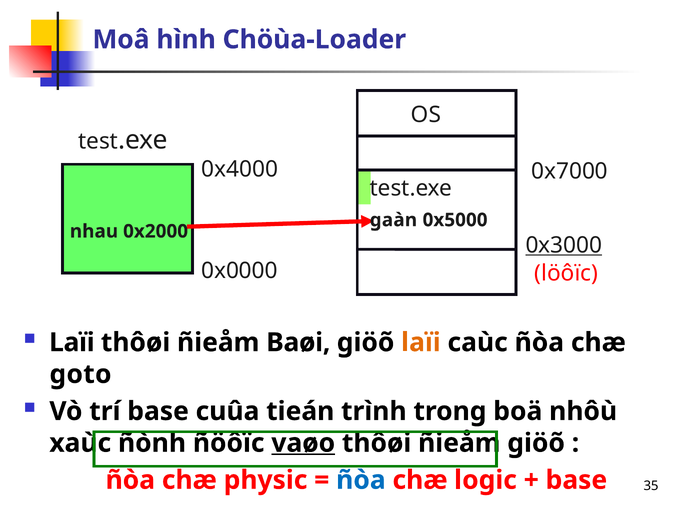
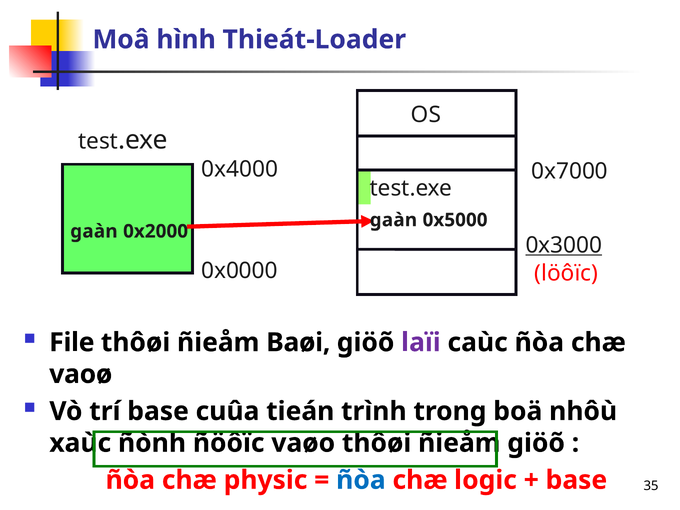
Chöùa-Loader: Chöùa-Loader -> Thieát-Loader
nhau at (94, 231): nhau -> gaàn
Laïi at (72, 342): Laïi -> File
laïi at (421, 342) colour: orange -> purple
goto: goto -> vaoø
vaøo underline: present -> none
